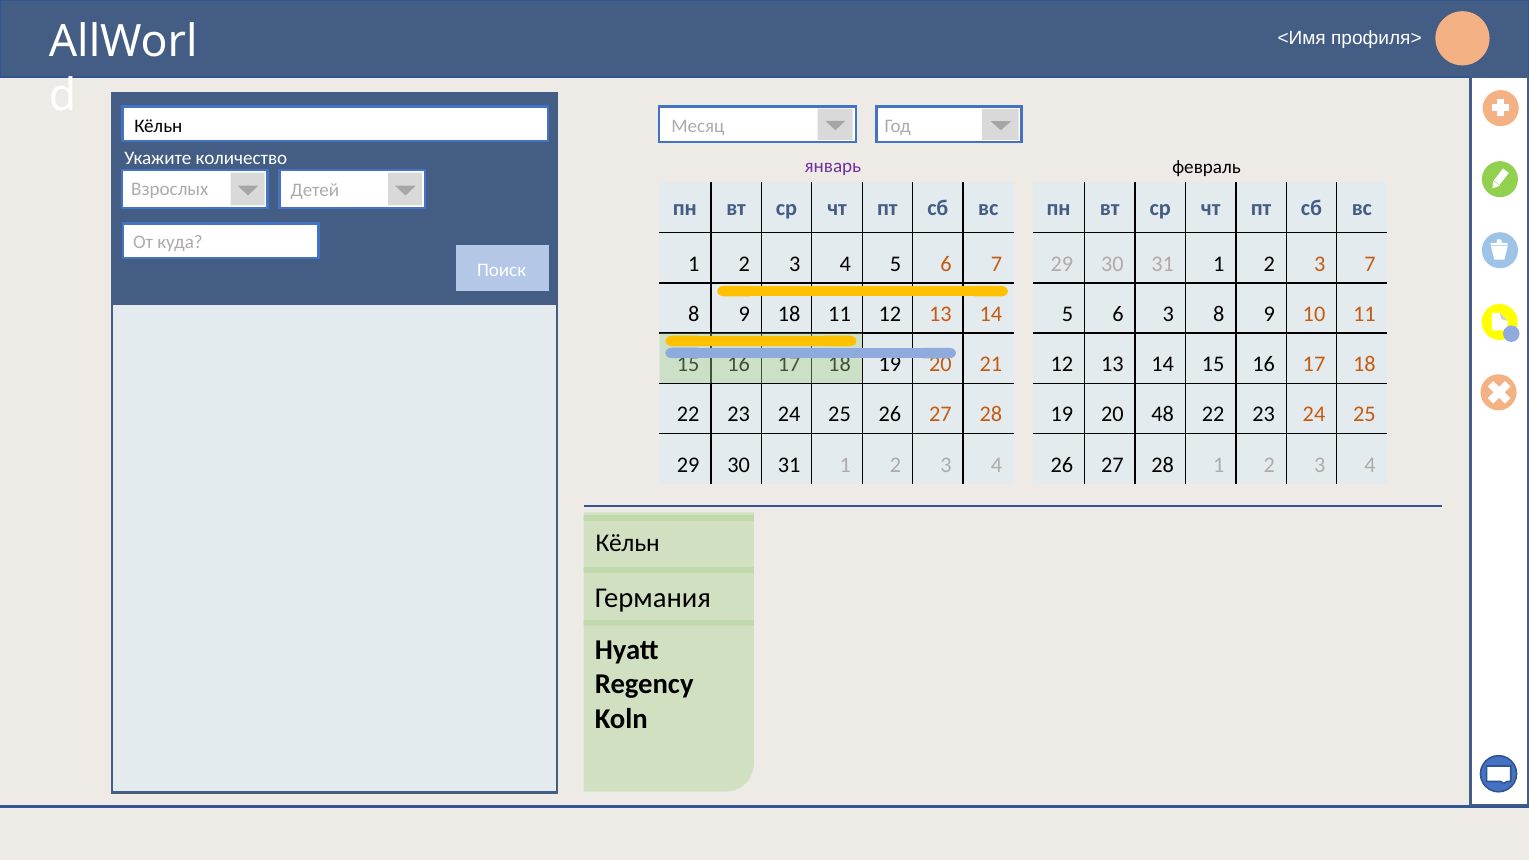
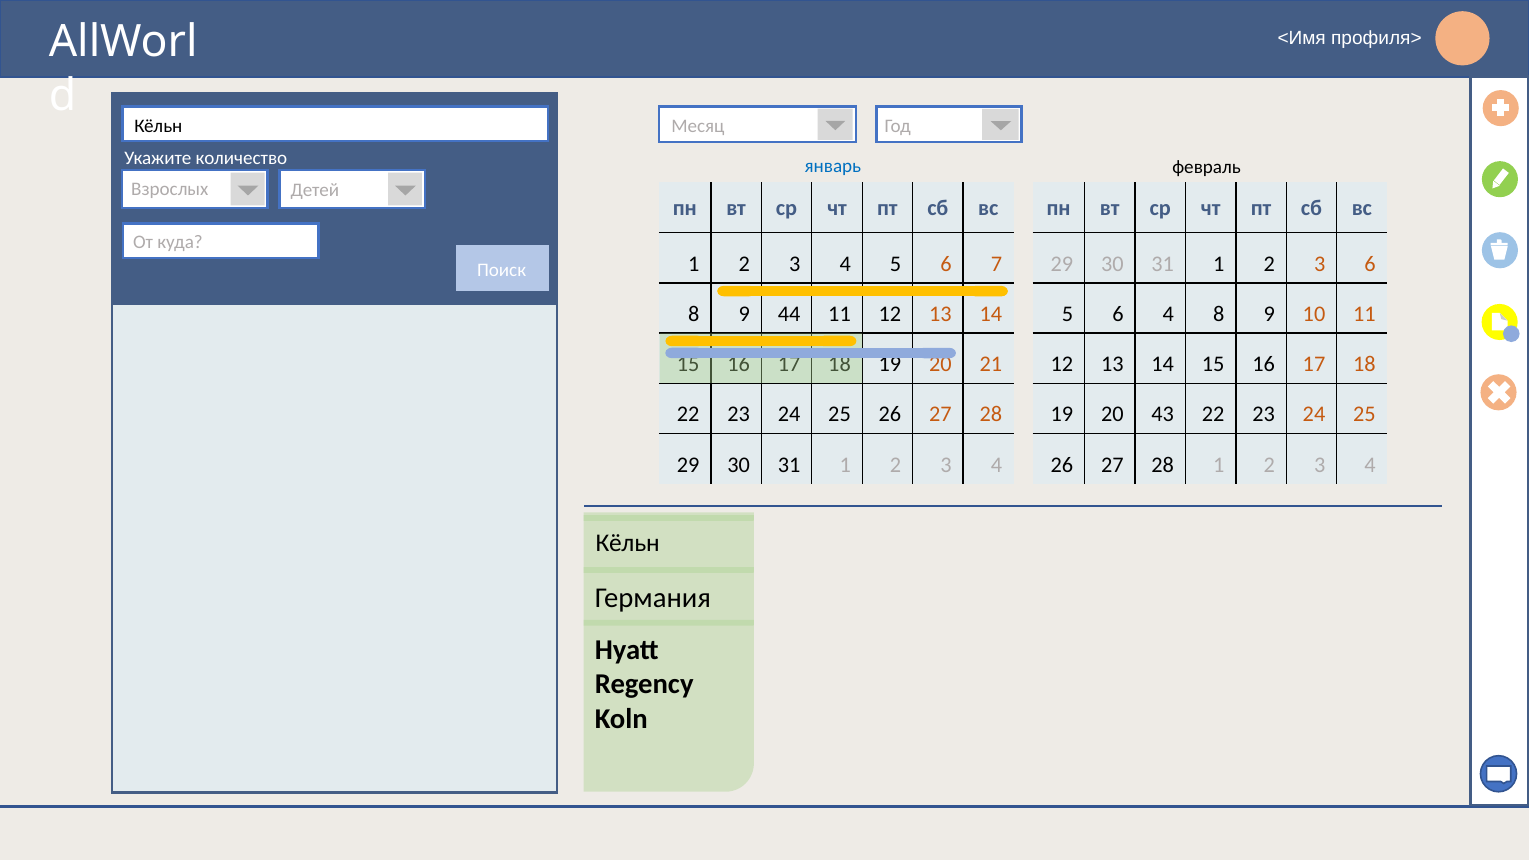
январь colour: purple -> blue
3 7: 7 -> 6
9 18: 18 -> 44
6 3: 3 -> 4
48: 48 -> 43
